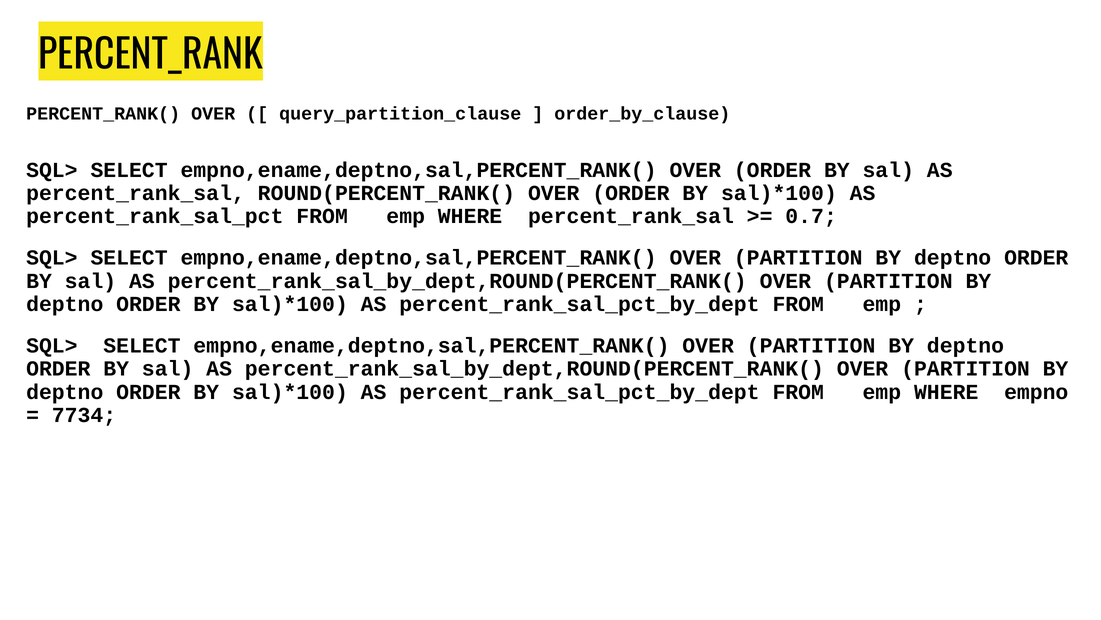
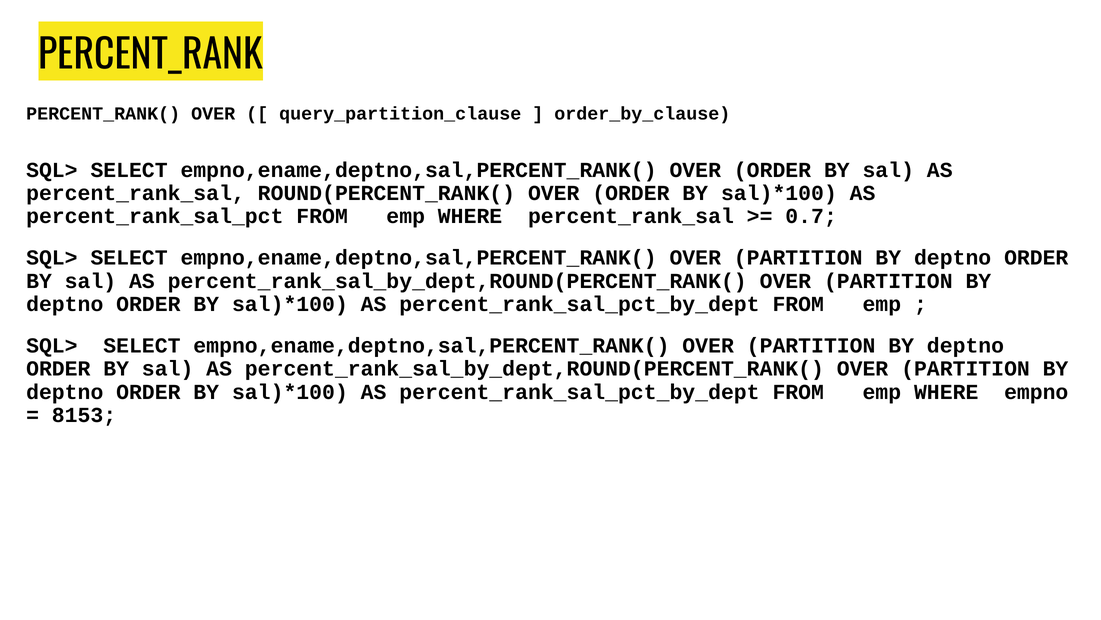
7734: 7734 -> 8153
